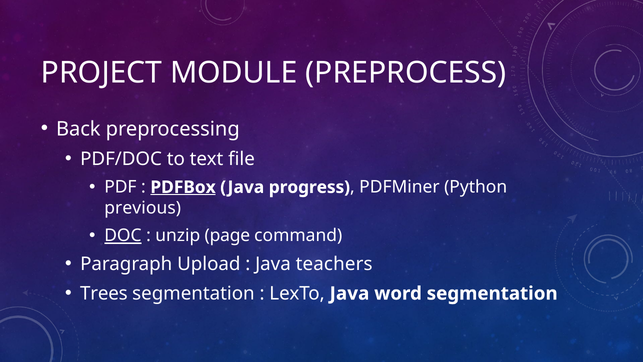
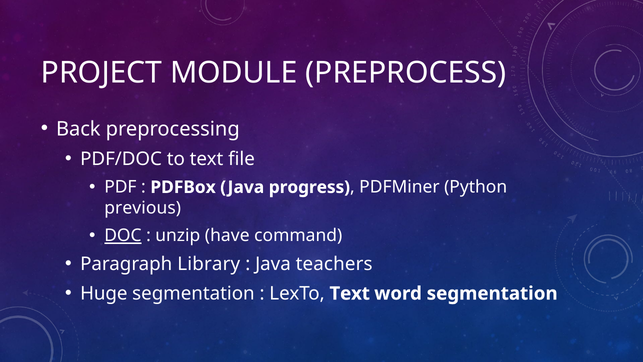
PDFBox underline: present -> none
page: page -> have
Upload: Upload -> Library
Trees: Trees -> Huge
LexTo Java: Java -> Text
